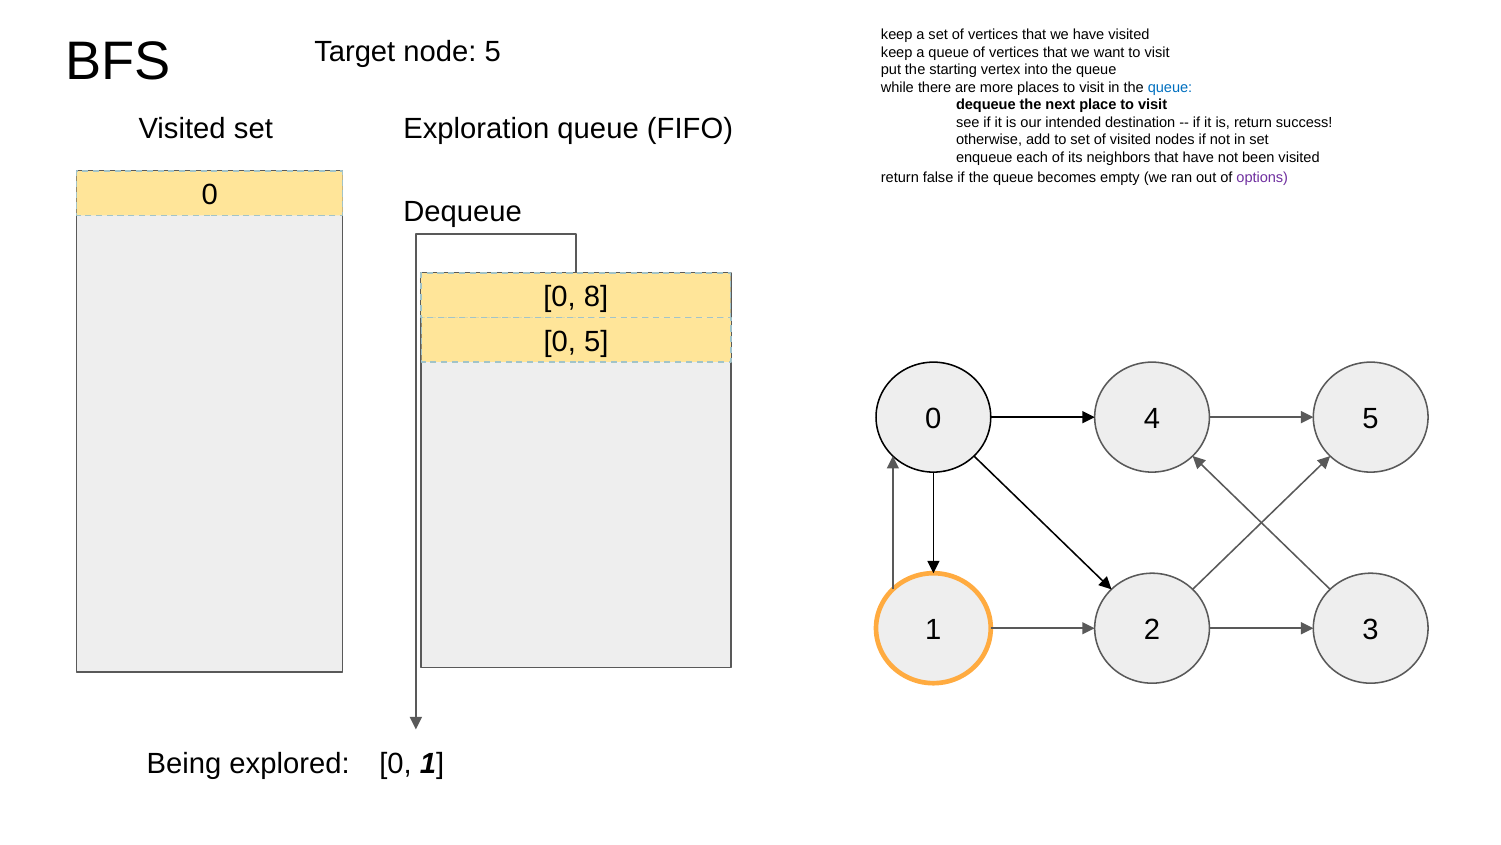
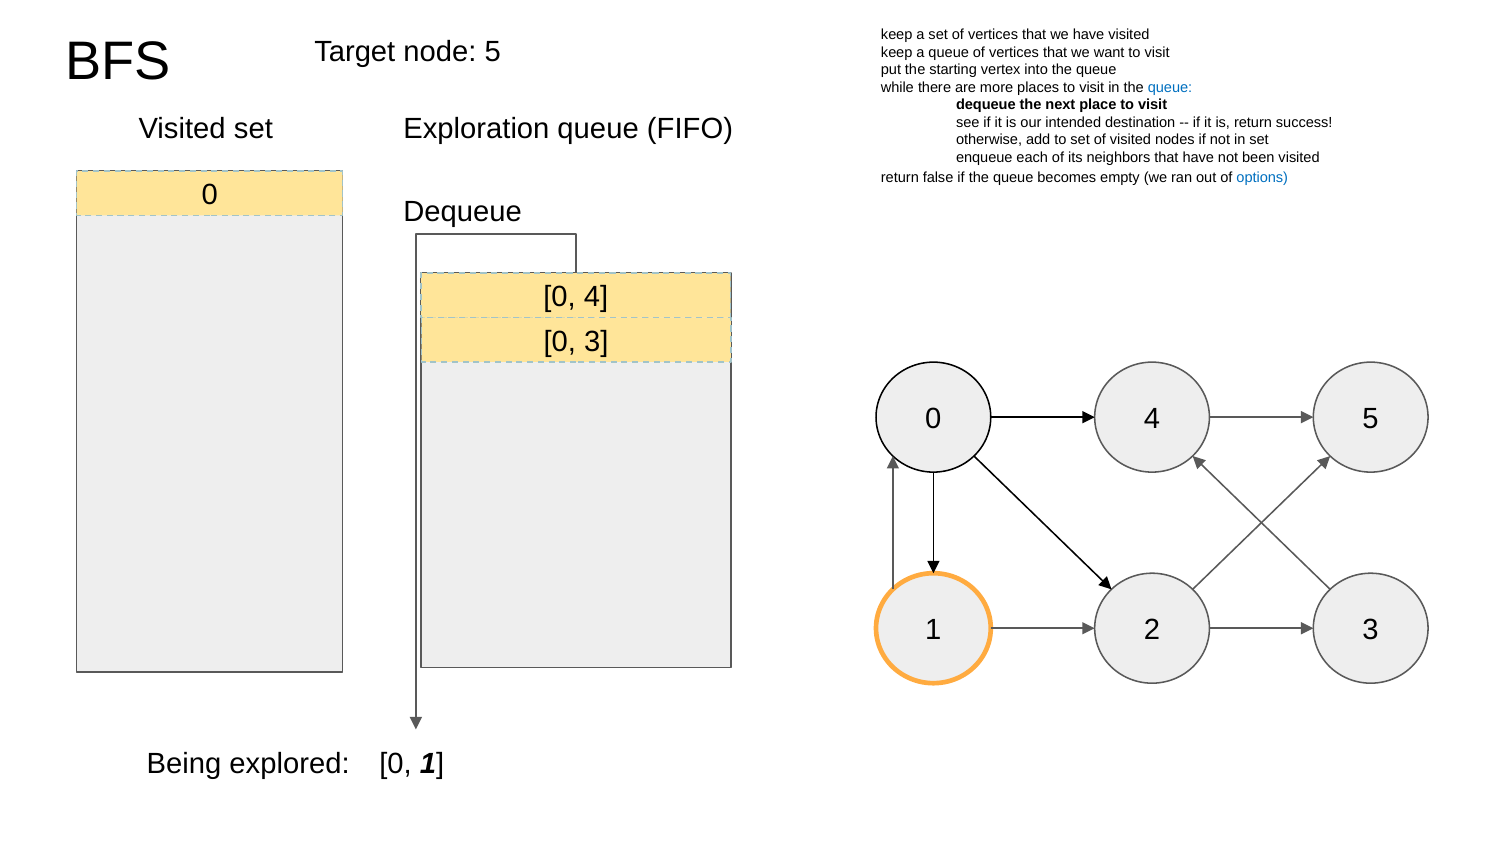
options colour: purple -> blue
0 8: 8 -> 4
0 5: 5 -> 3
